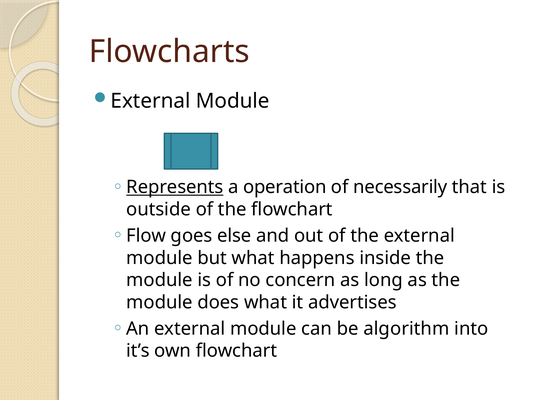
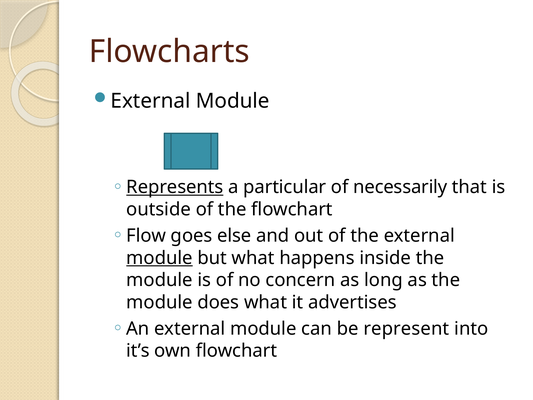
operation: operation -> particular
module at (159, 258) underline: none -> present
algorithm: algorithm -> represent
